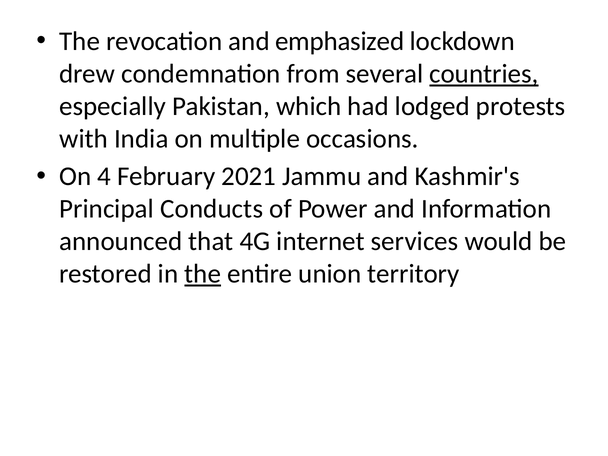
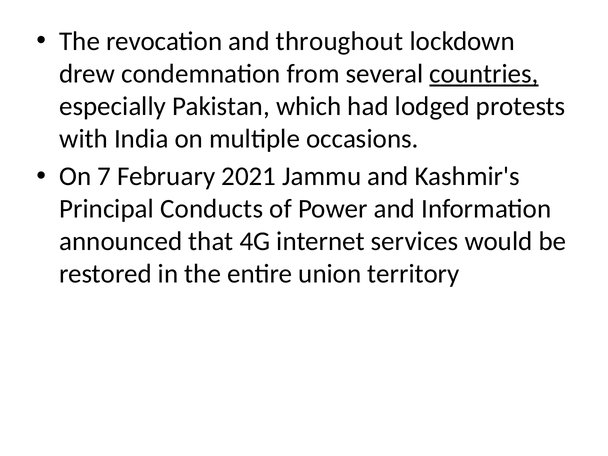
emphasized: emphasized -> throughout
4: 4 -> 7
the at (203, 274) underline: present -> none
